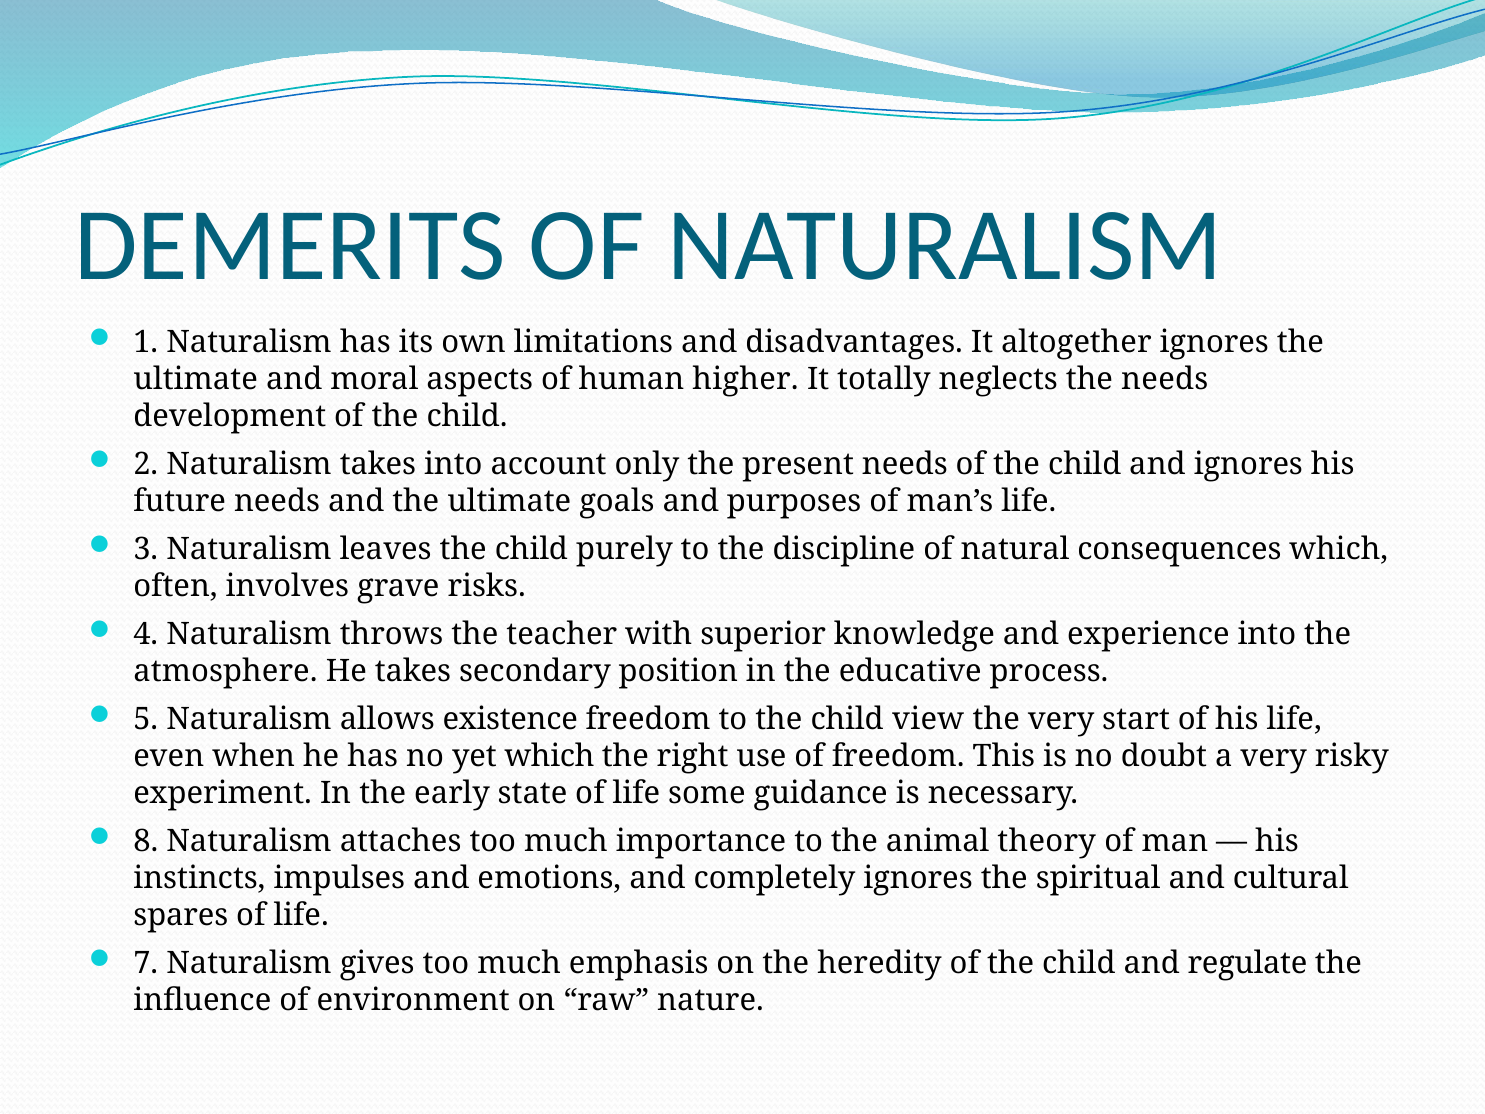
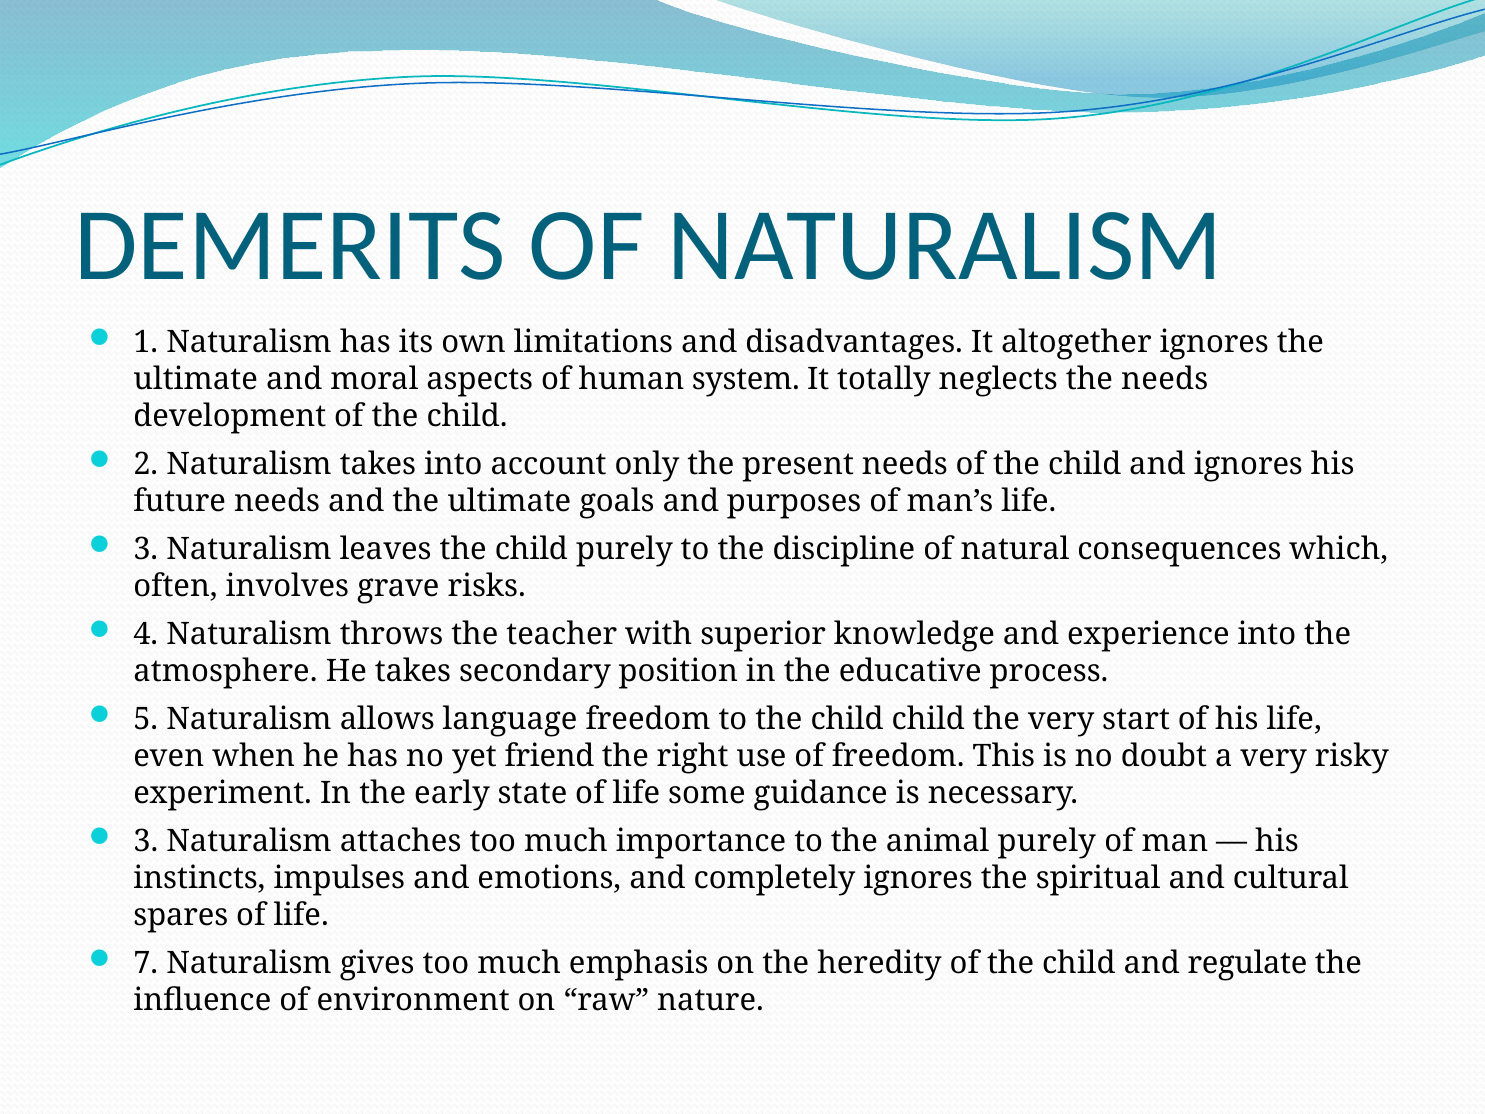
higher: higher -> system
existence: existence -> language
child view: view -> child
yet which: which -> friend
8 at (146, 841): 8 -> 3
animal theory: theory -> purely
